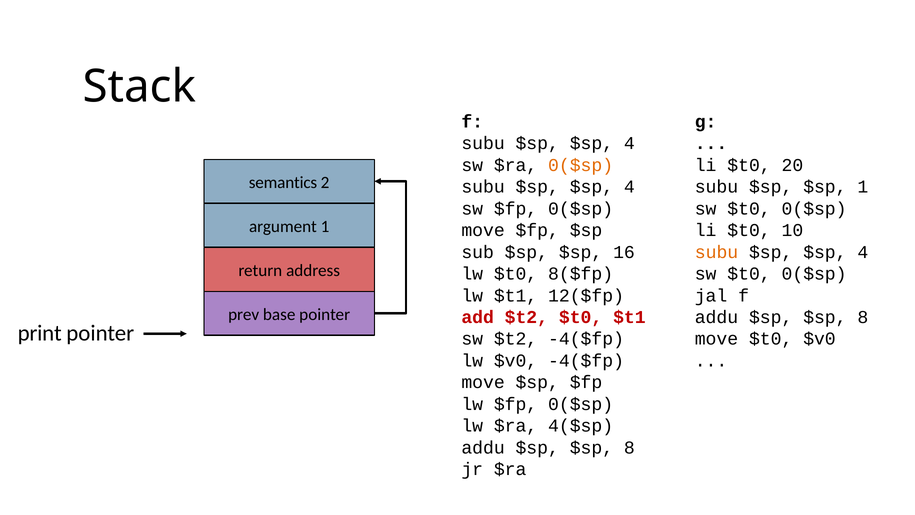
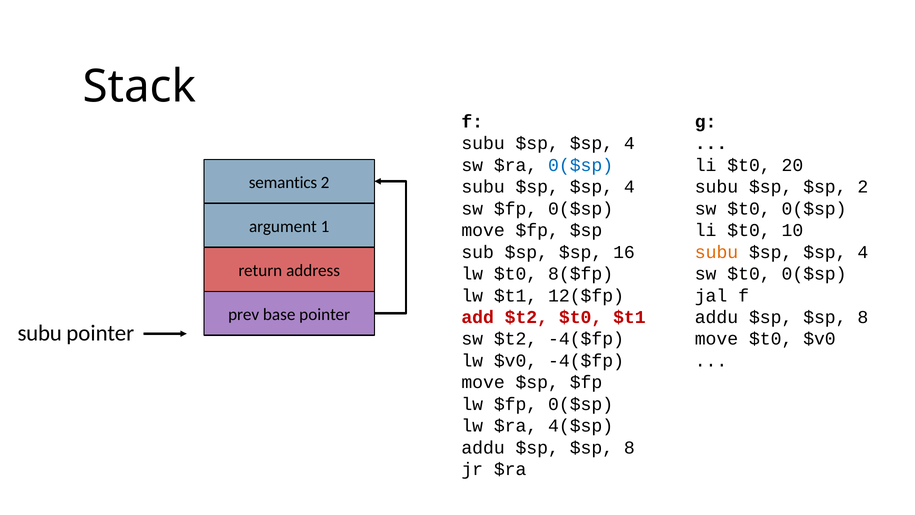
0($sp at (581, 165) colour: orange -> blue
$sp 1: 1 -> 2
print at (40, 333): print -> subu
